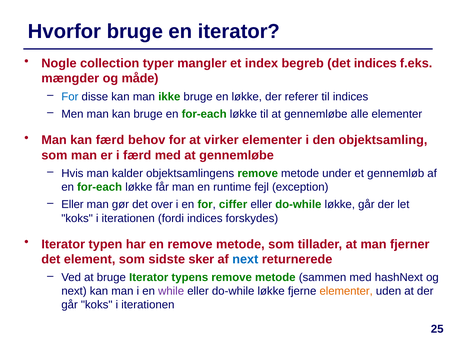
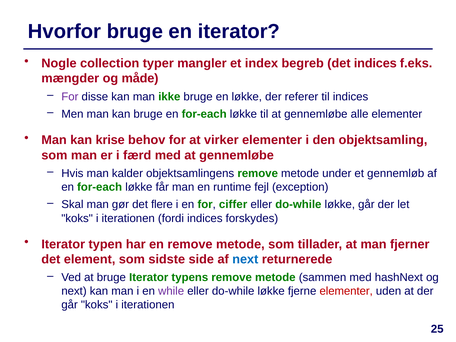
For at (70, 97) colour: blue -> purple
kan færd: færd -> krise
Eller at (72, 205): Eller -> Skal
over: over -> flere
sker: sker -> side
elementer at (346, 291) colour: orange -> red
